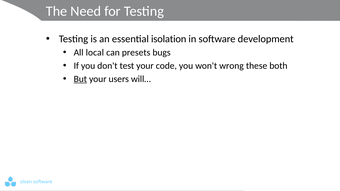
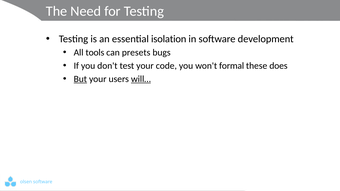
local: local -> tools
wrong: wrong -> formal
both: both -> does
will… underline: none -> present
